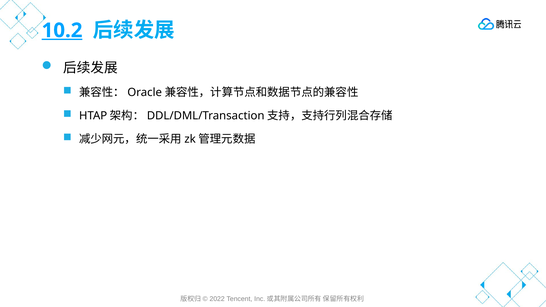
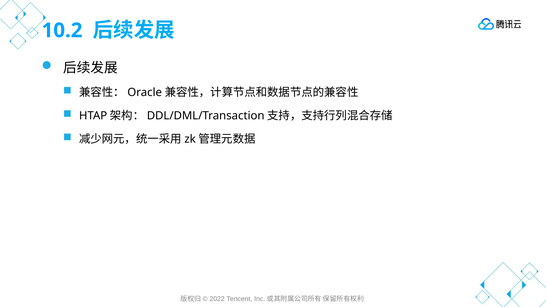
10.2 underline: present -> none
